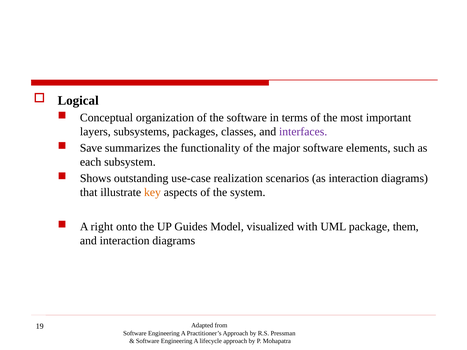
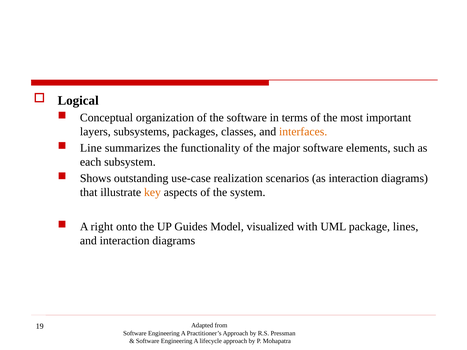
interfaces colour: purple -> orange
Save: Save -> Line
them: them -> lines
